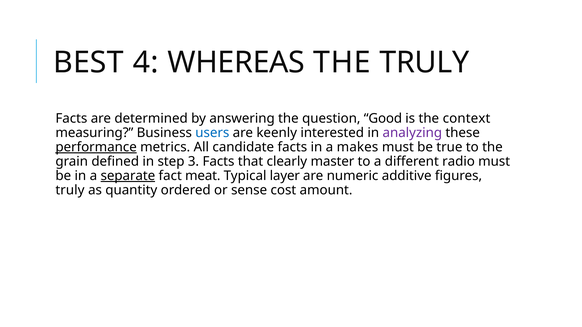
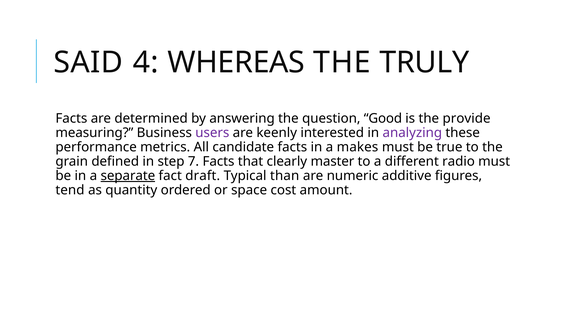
BEST: BEST -> SAID
context: context -> provide
users colour: blue -> purple
performance underline: present -> none
3: 3 -> 7
meat: meat -> draft
layer: layer -> than
truly at (70, 190): truly -> tend
sense: sense -> space
